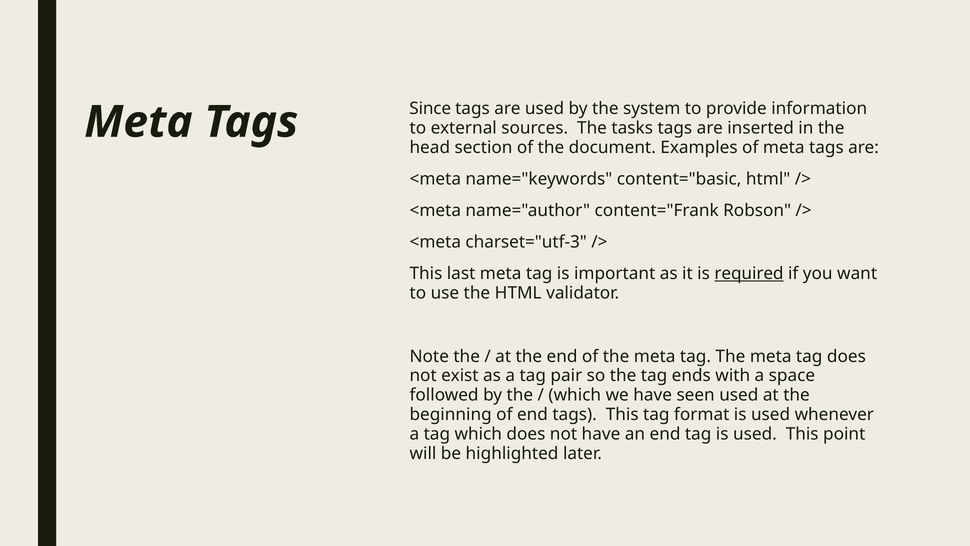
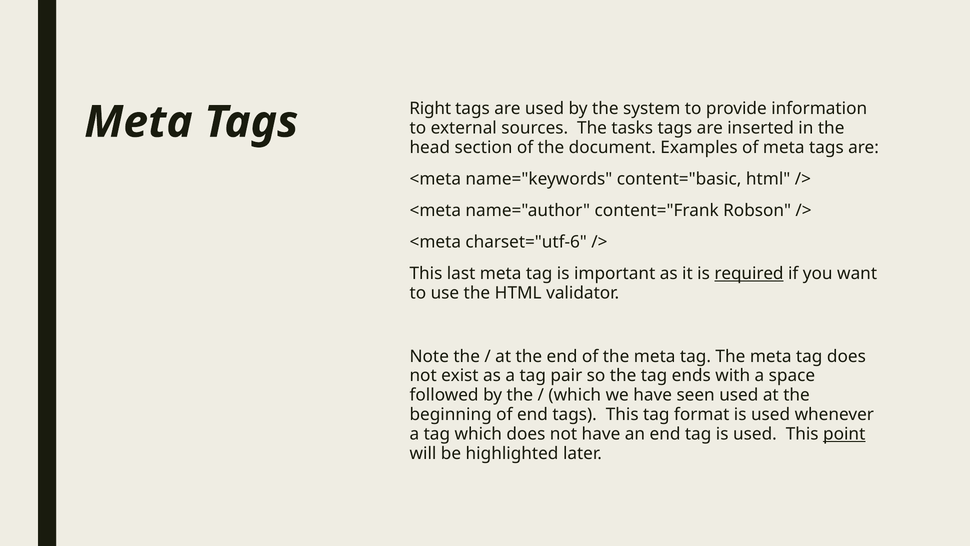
Since: Since -> Right
charset="utf-3: charset="utf-3 -> charset="utf-6
point underline: none -> present
